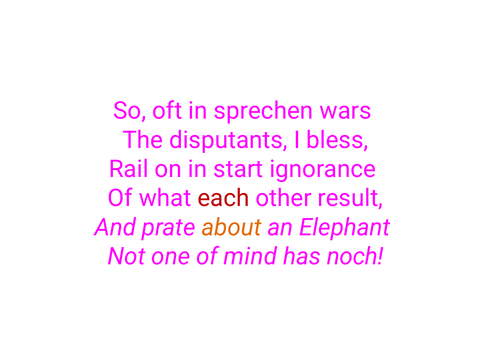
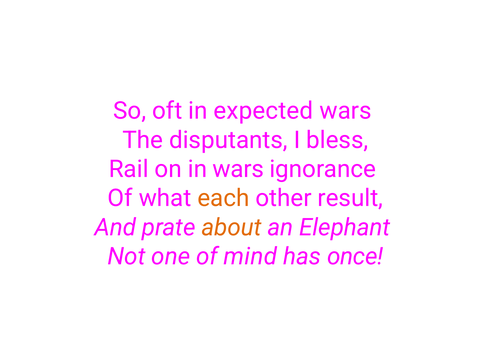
sprechen: sprechen -> expected
in start: start -> wars
each colour: red -> orange
noch: noch -> once
